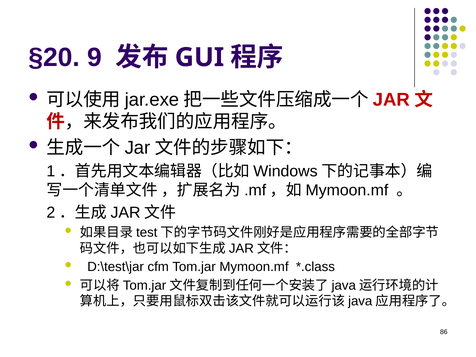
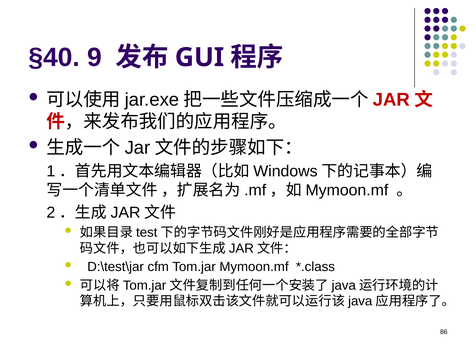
§20: §20 -> §40
